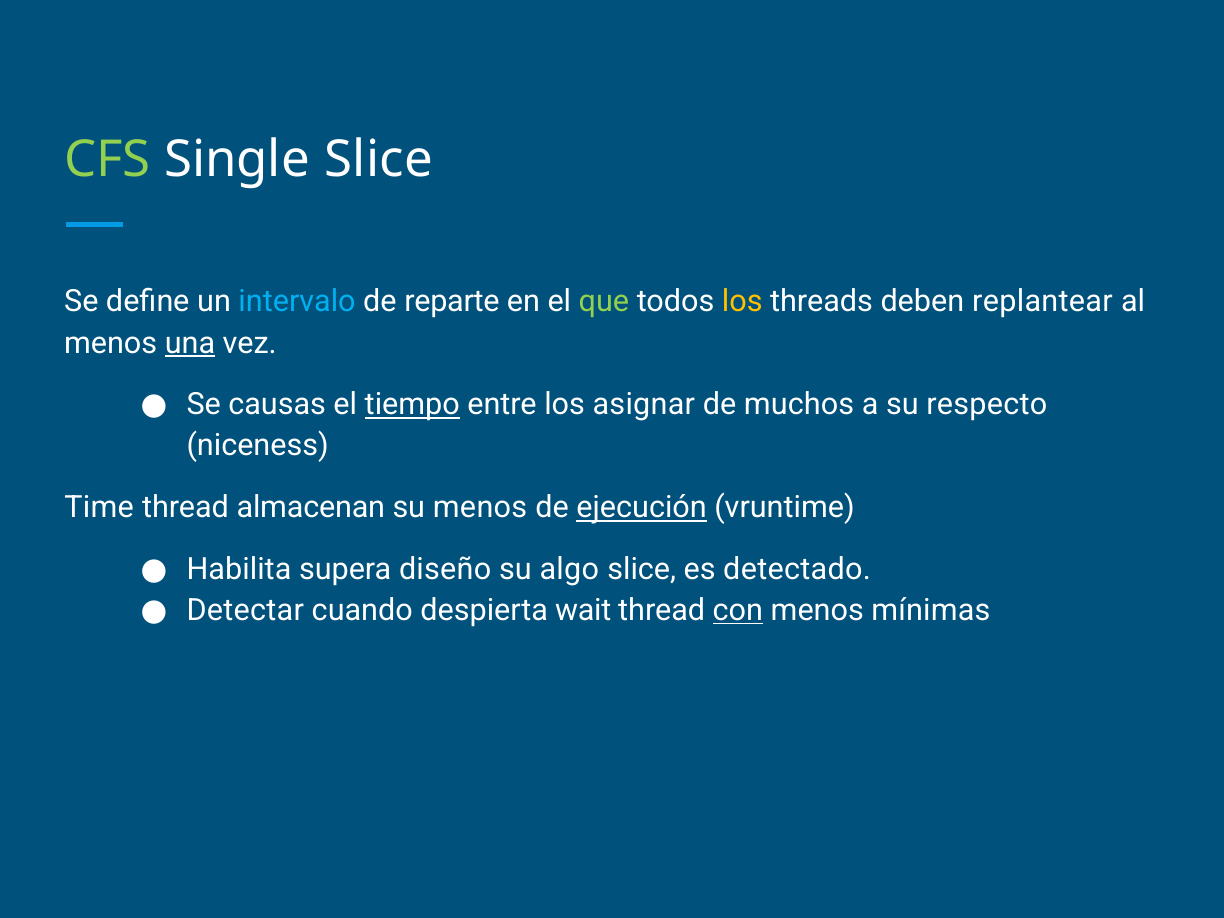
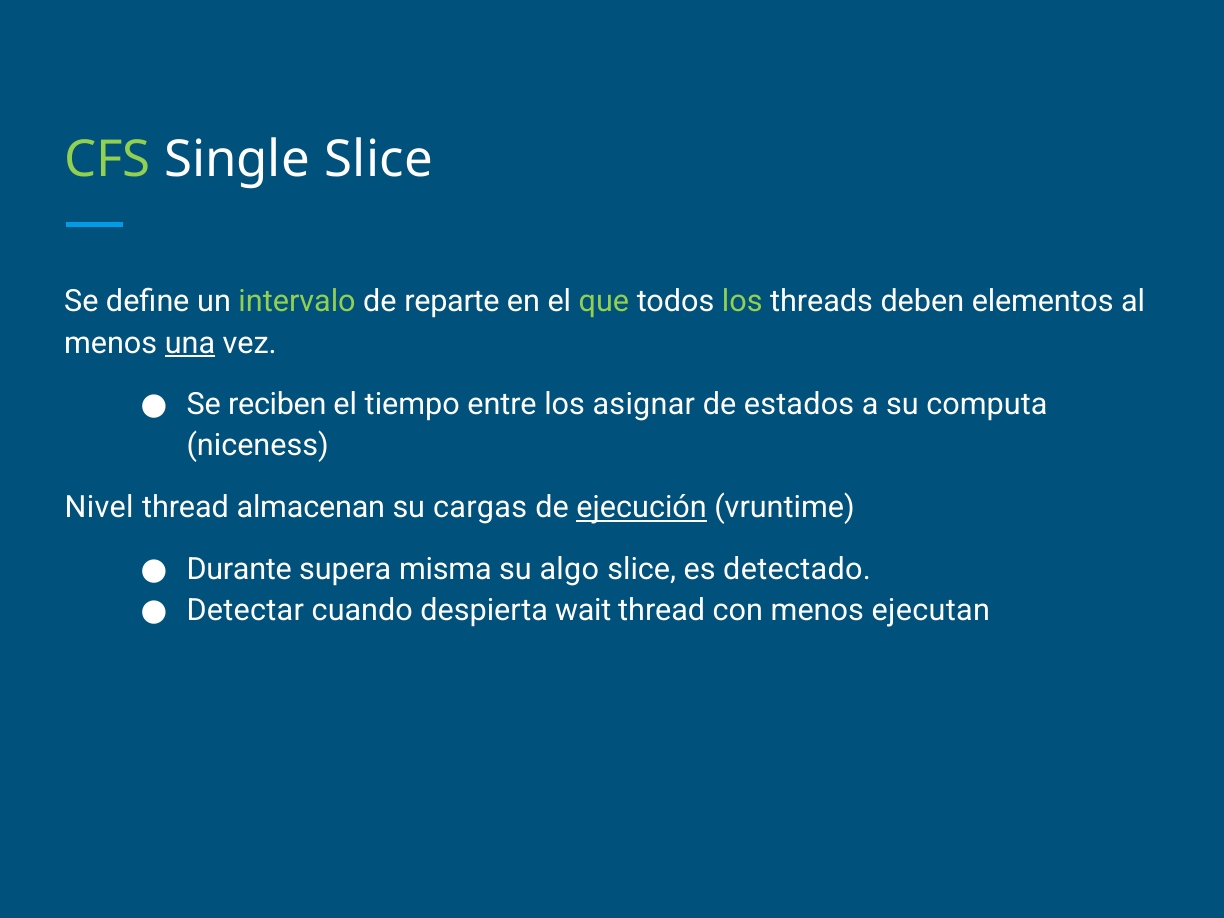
intervalo colour: light blue -> light green
los at (742, 302) colour: yellow -> light green
replantear: replantear -> elementos
causas: causas -> reciben
tiempo underline: present -> none
muchos: muchos -> estados
respecto: respecto -> computa
Time: Time -> Nivel
su menos: menos -> cargas
Habilita: Habilita -> Durante
diseño: diseño -> misma
con underline: present -> none
mínimas: mínimas -> ejecutan
